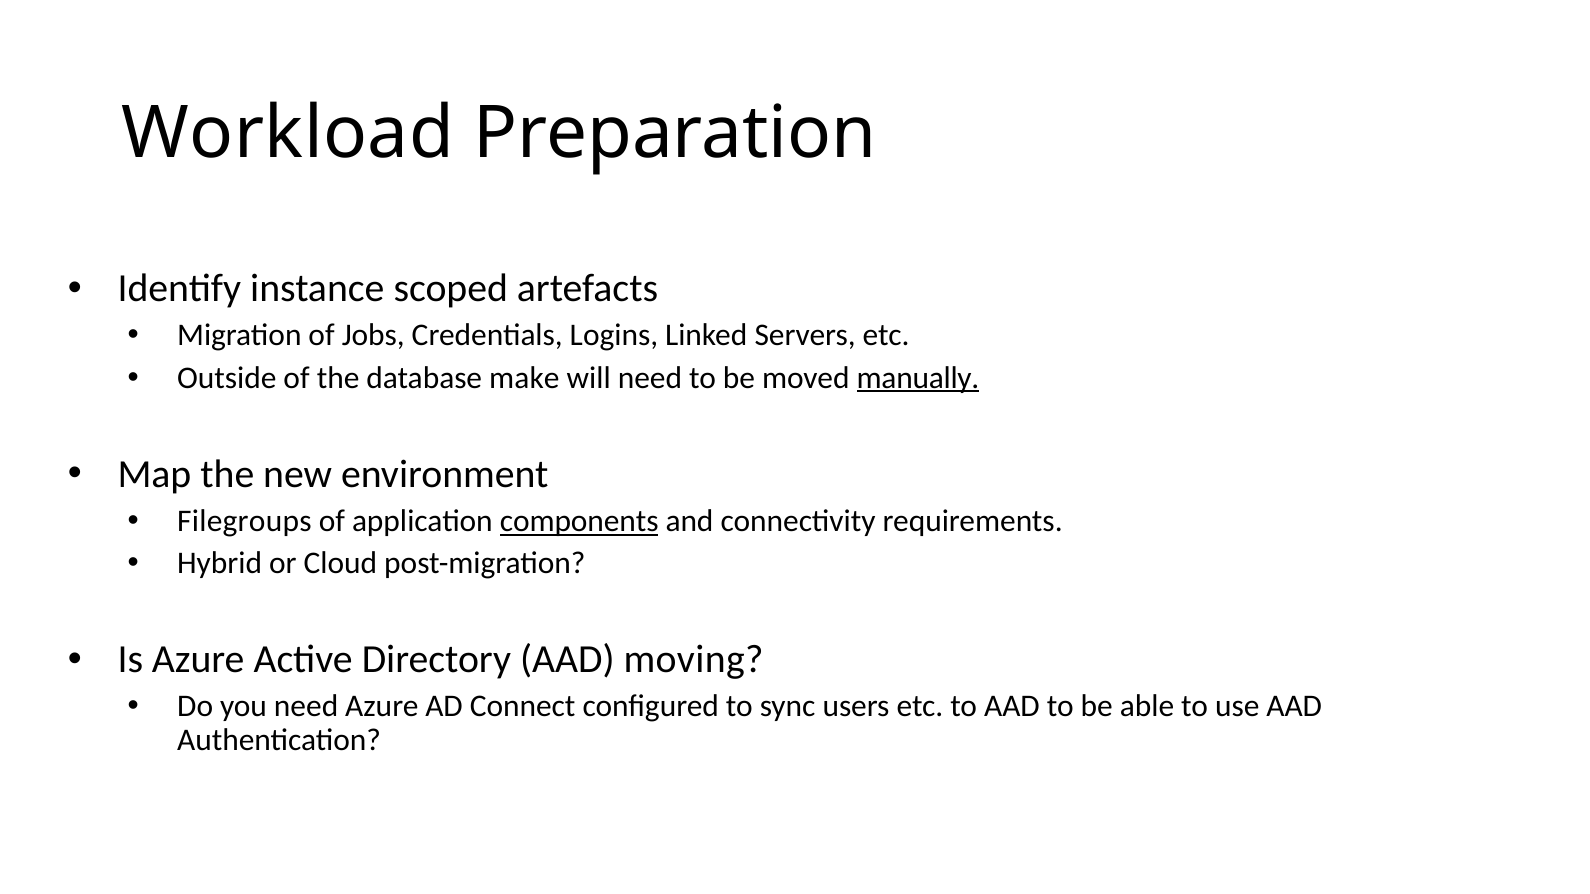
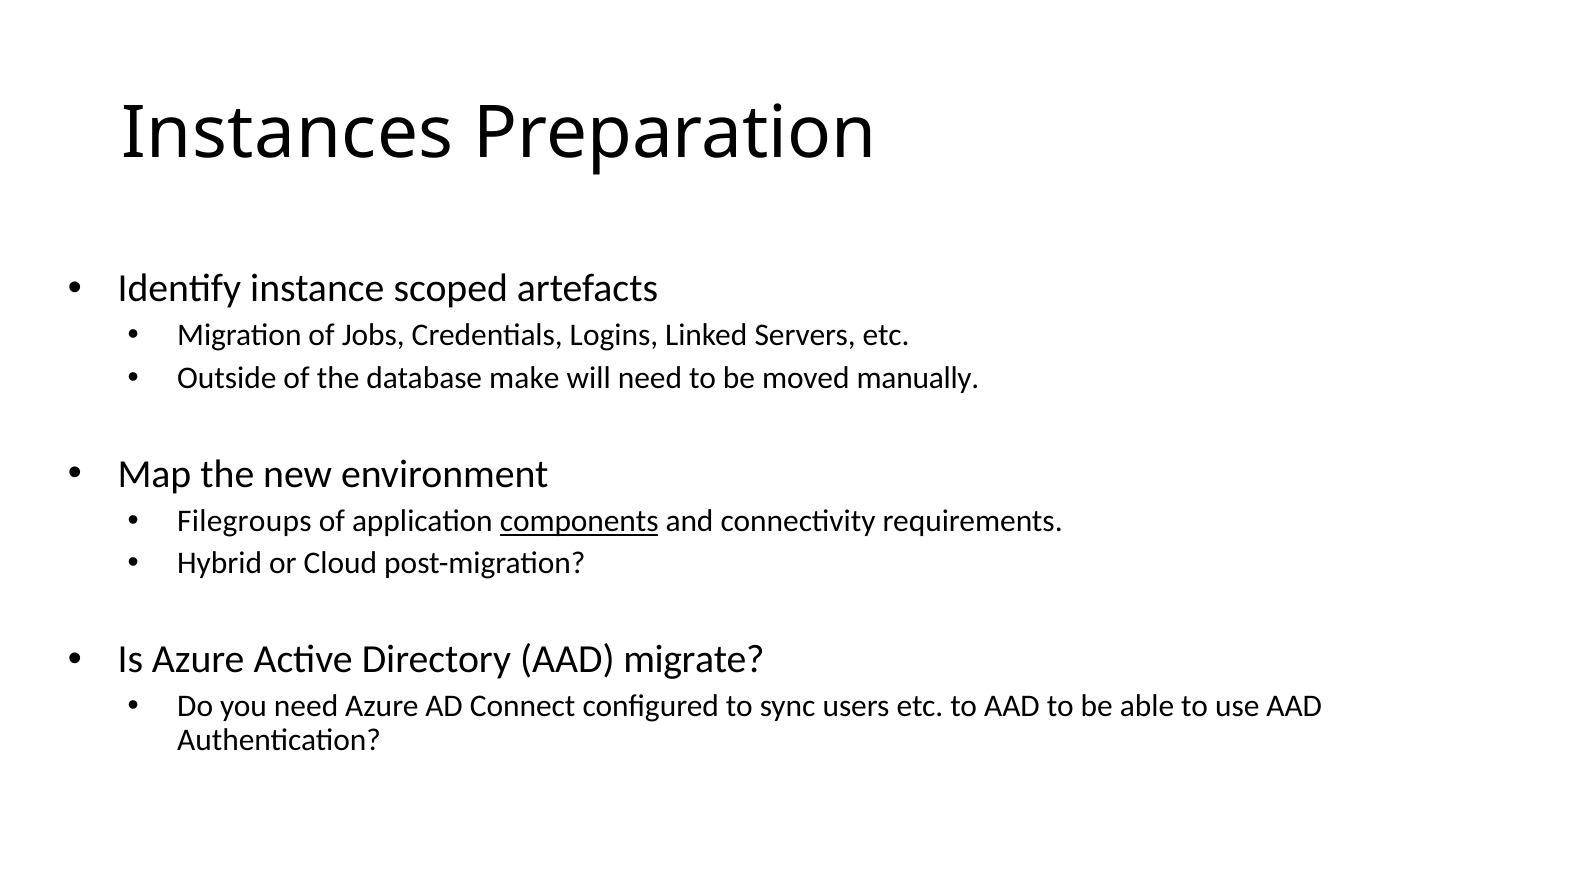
Workload: Workload -> Instances
manually underline: present -> none
moving: moving -> migrate
